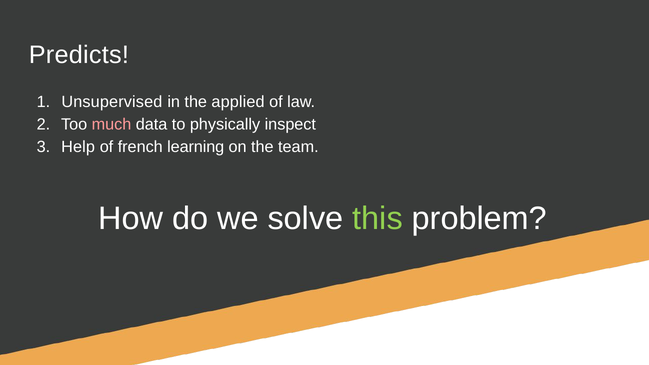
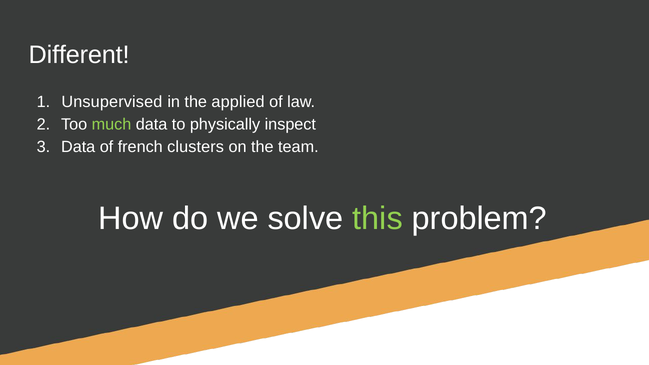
Predicts: Predicts -> Different
much colour: pink -> light green
Help at (78, 147): Help -> Data
learning: learning -> clusters
